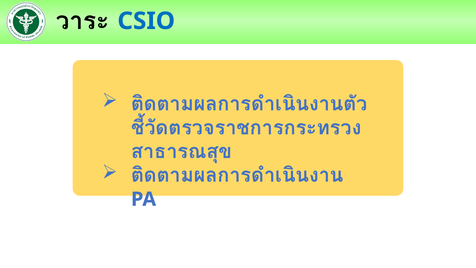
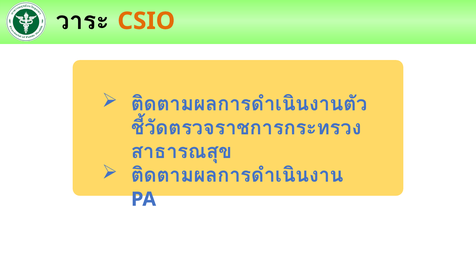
CSIO colour: blue -> orange
